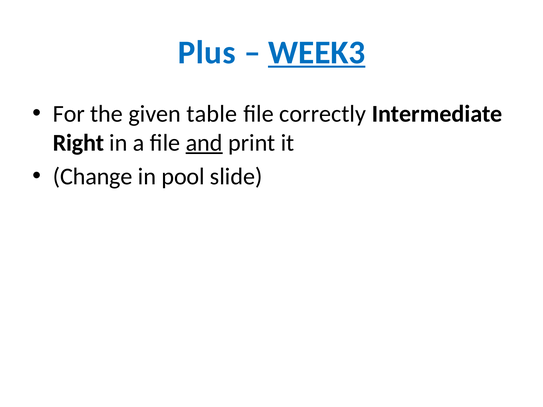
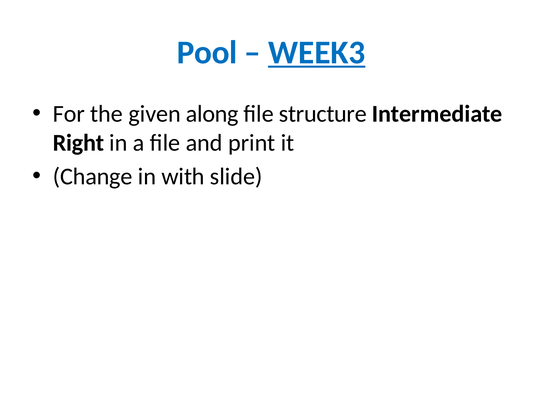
Plus: Plus -> Pool
table: table -> along
correctly: correctly -> structure
and underline: present -> none
pool: pool -> with
